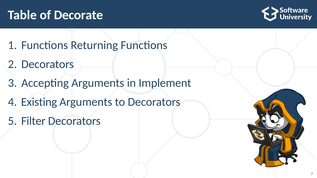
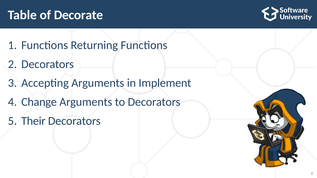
Existing: Existing -> Change
Filter: Filter -> Their
